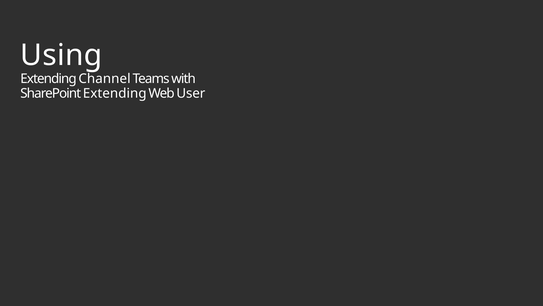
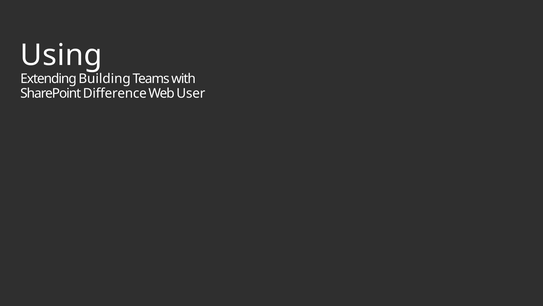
Channel: Channel -> Building
SharePoint Extending: Extending -> Difference
